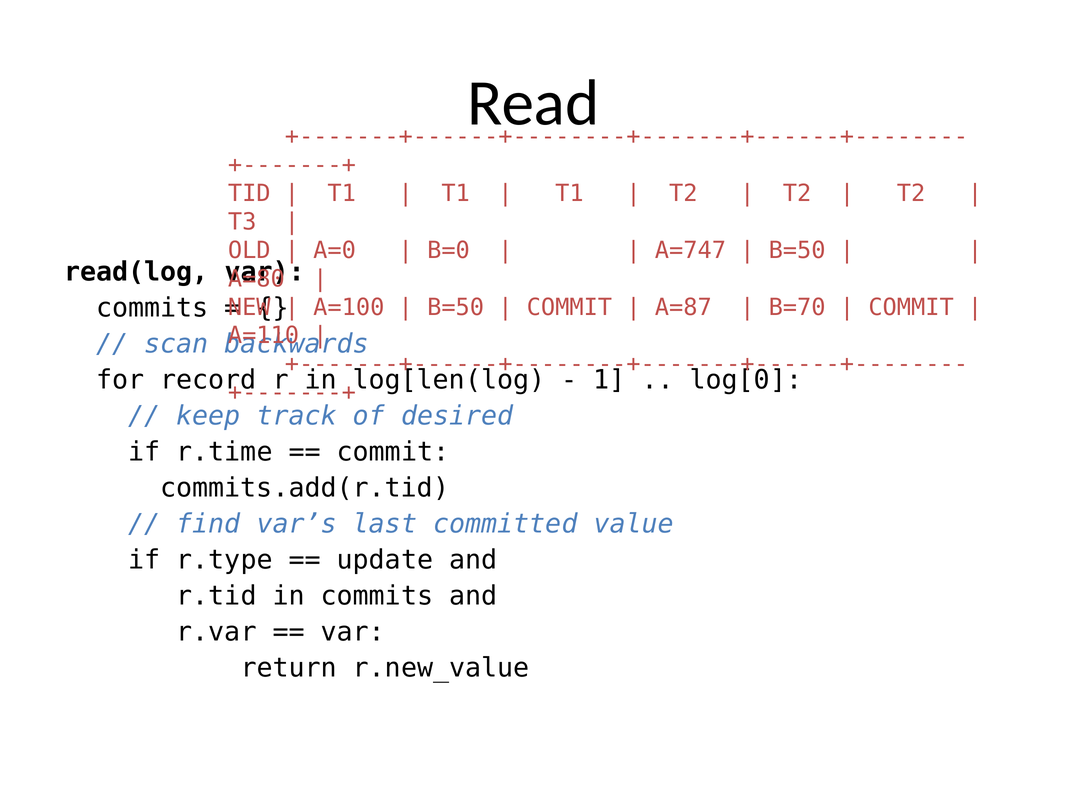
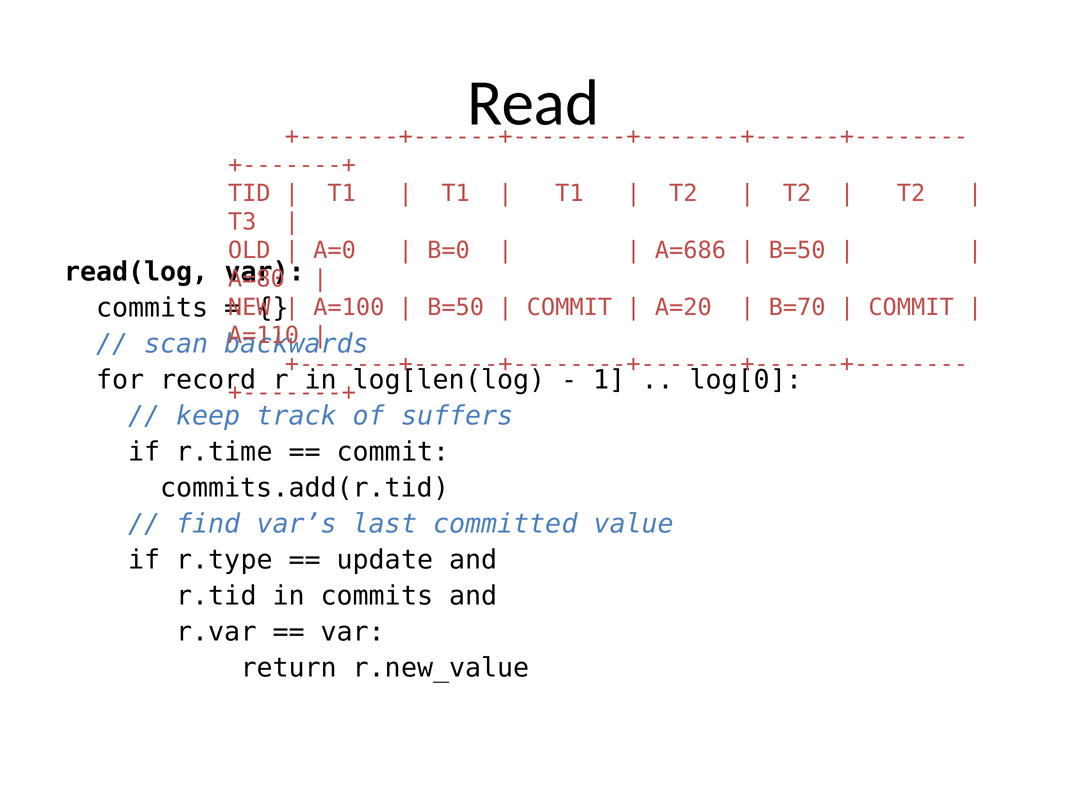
A=747: A=747 -> A=686
A=87: A=87 -> A=20
desired: desired -> suffers
